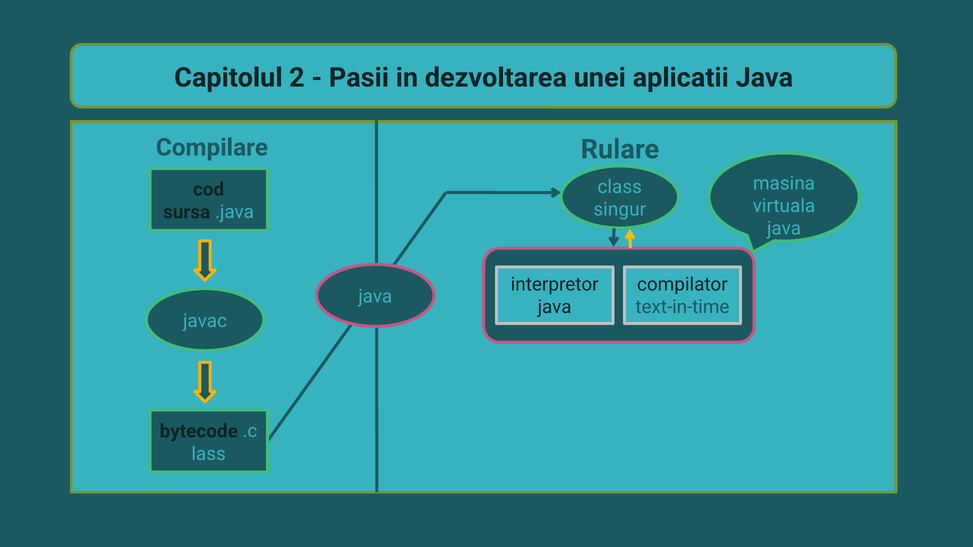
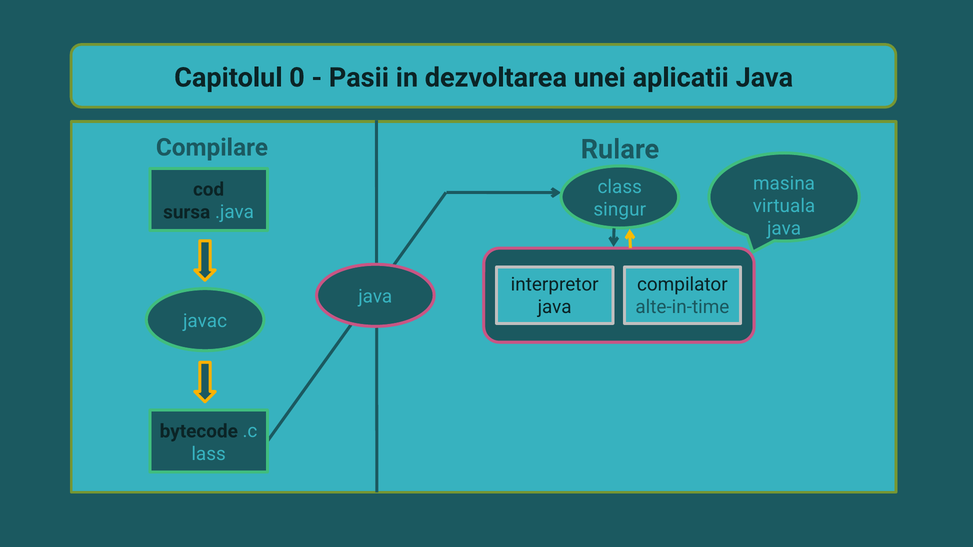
2: 2 -> 0
text-in-time: text-in-time -> alte-in-time
